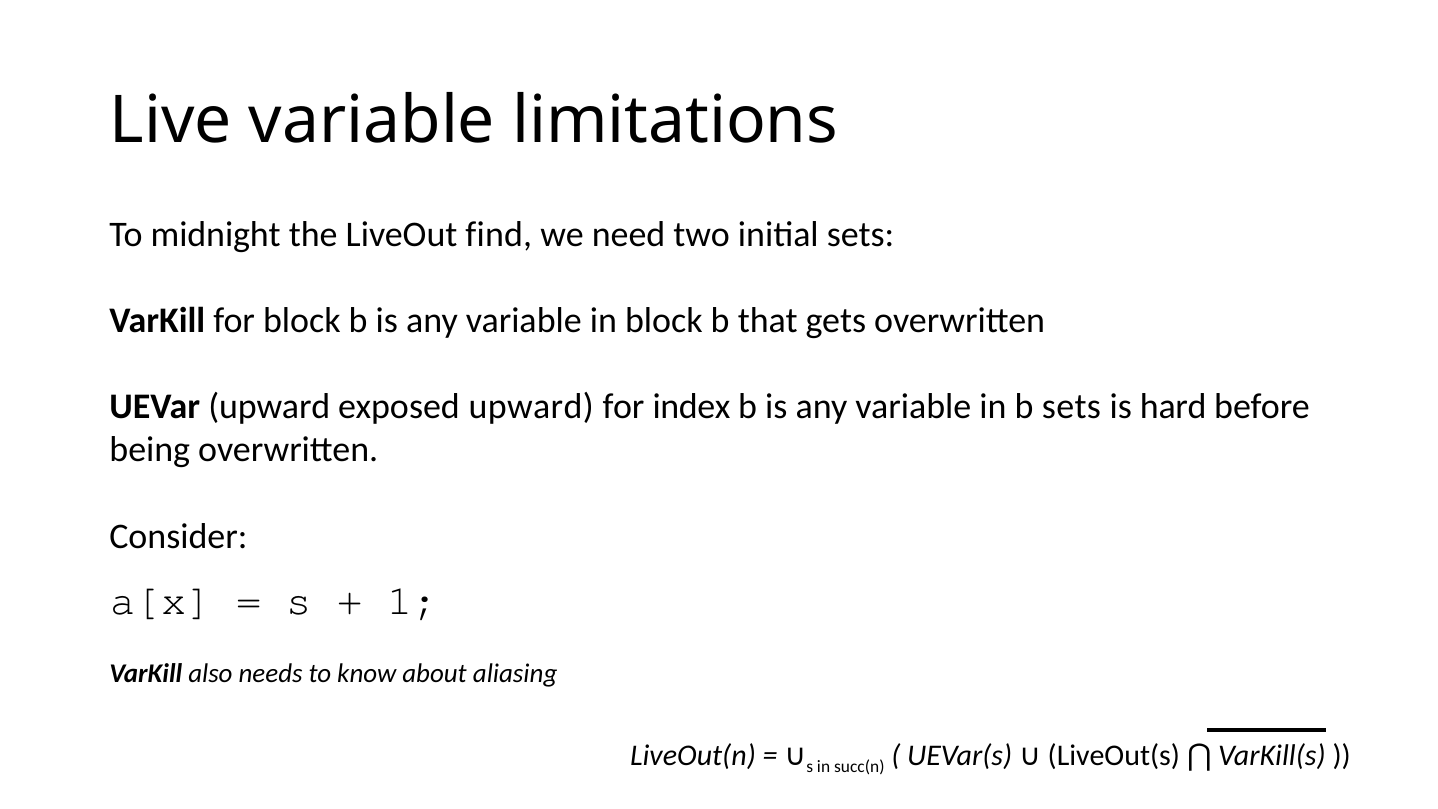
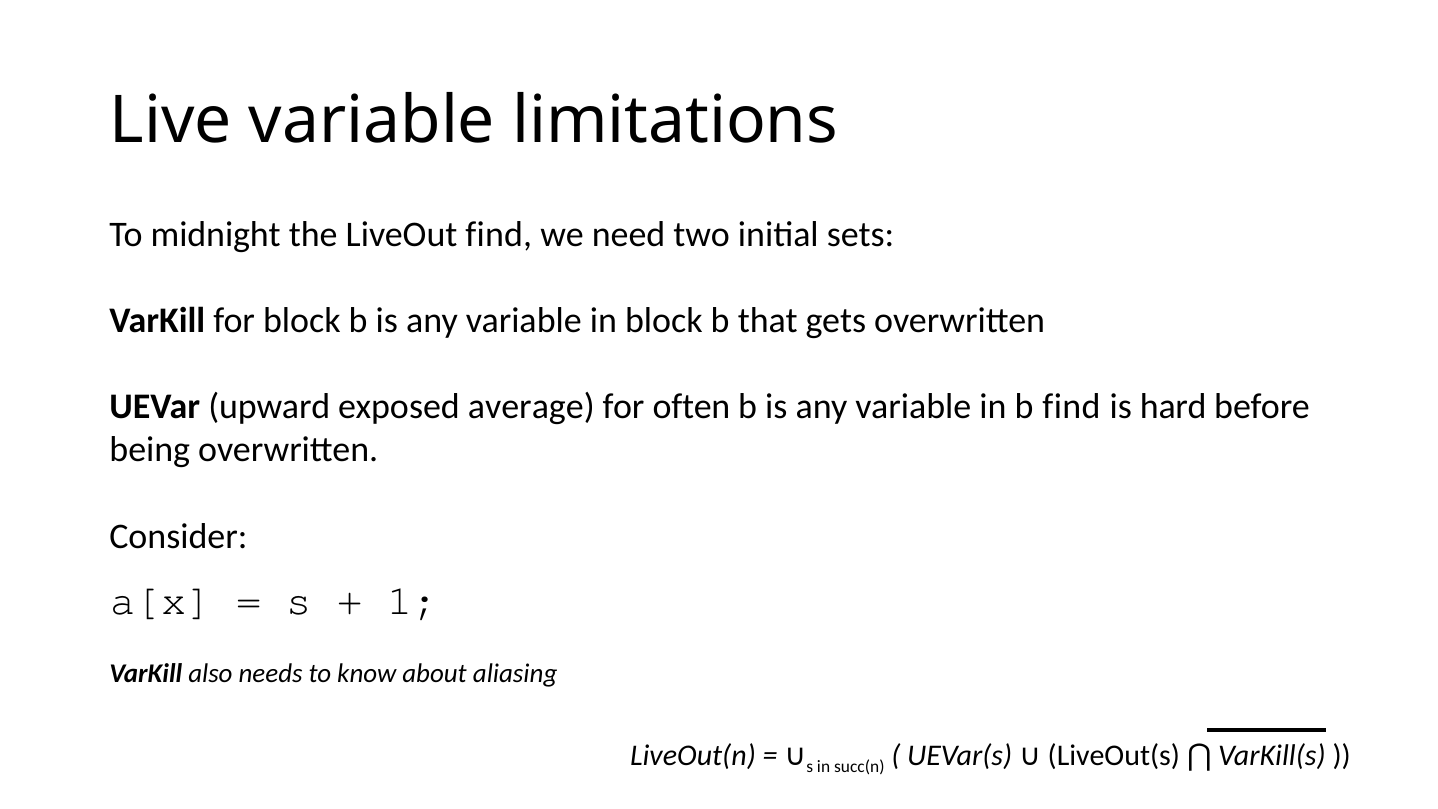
exposed upward: upward -> average
index: index -> often
b sets: sets -> find
